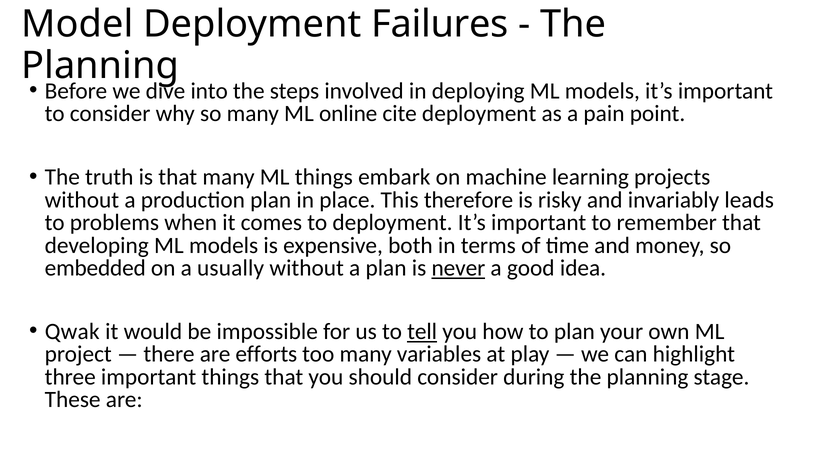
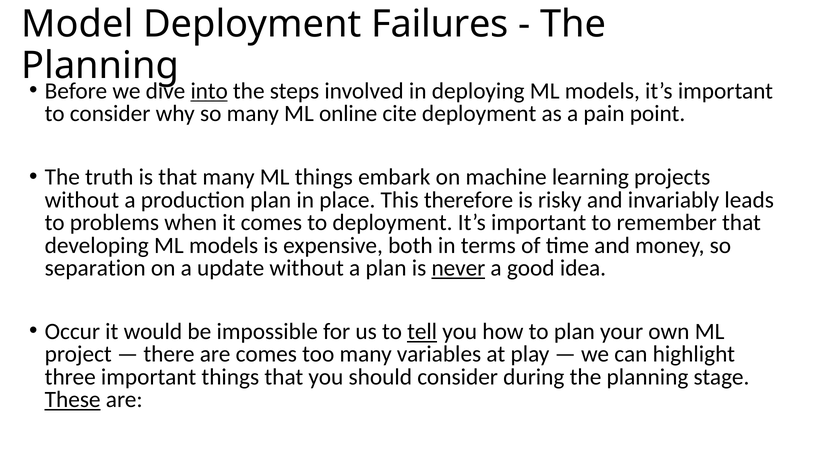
into underline: none -> present
embedded: embedded -> separation
usually: usually -> update
Qwak: Qwak -> Occur
are efforts: efforts -> comes
These underline: none -> present
